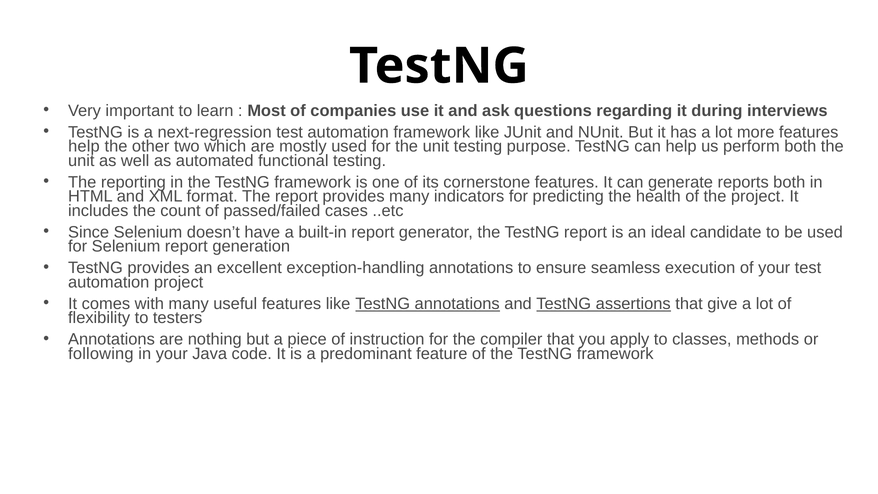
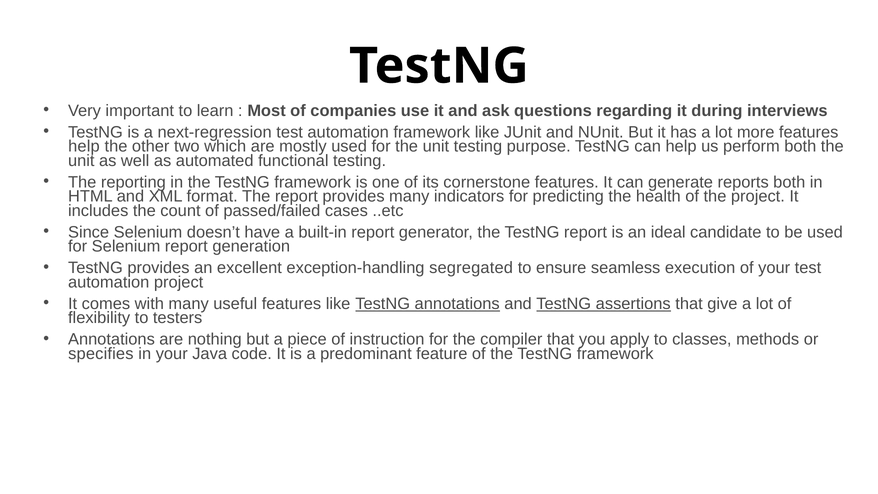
exception-handling annotations: annotations -> segregated
following: following -> specifies
